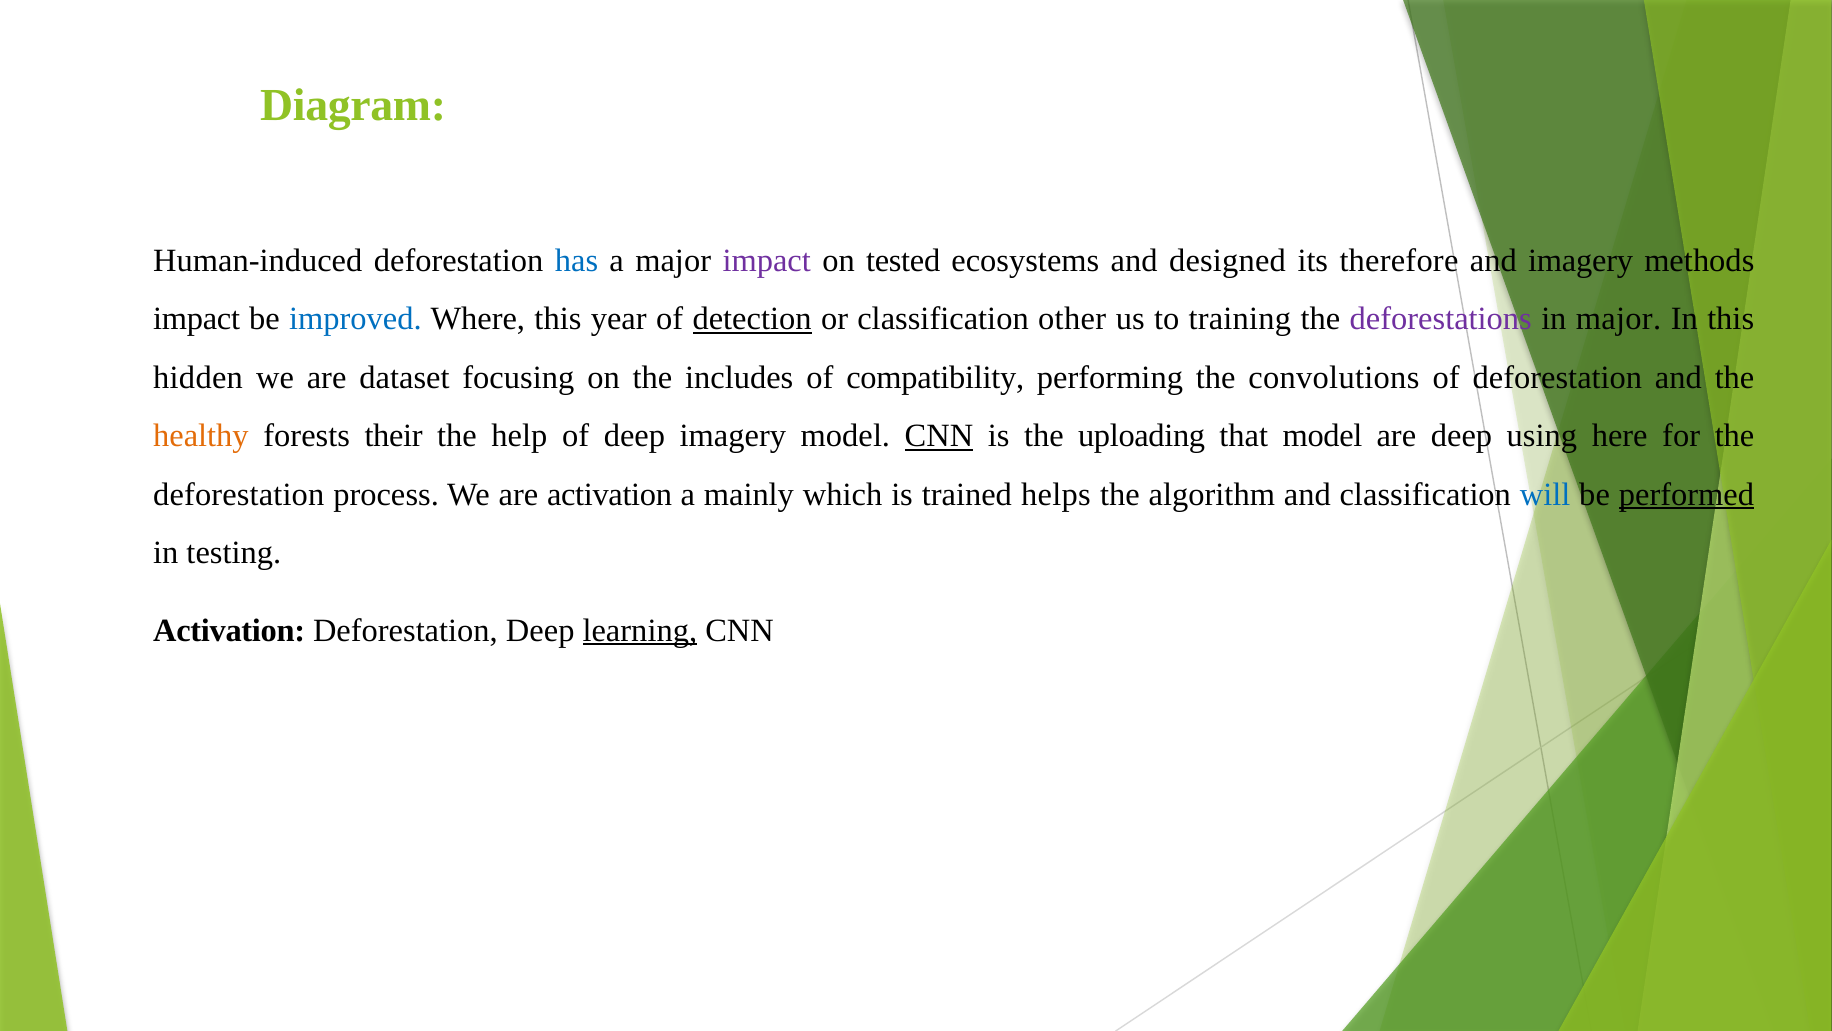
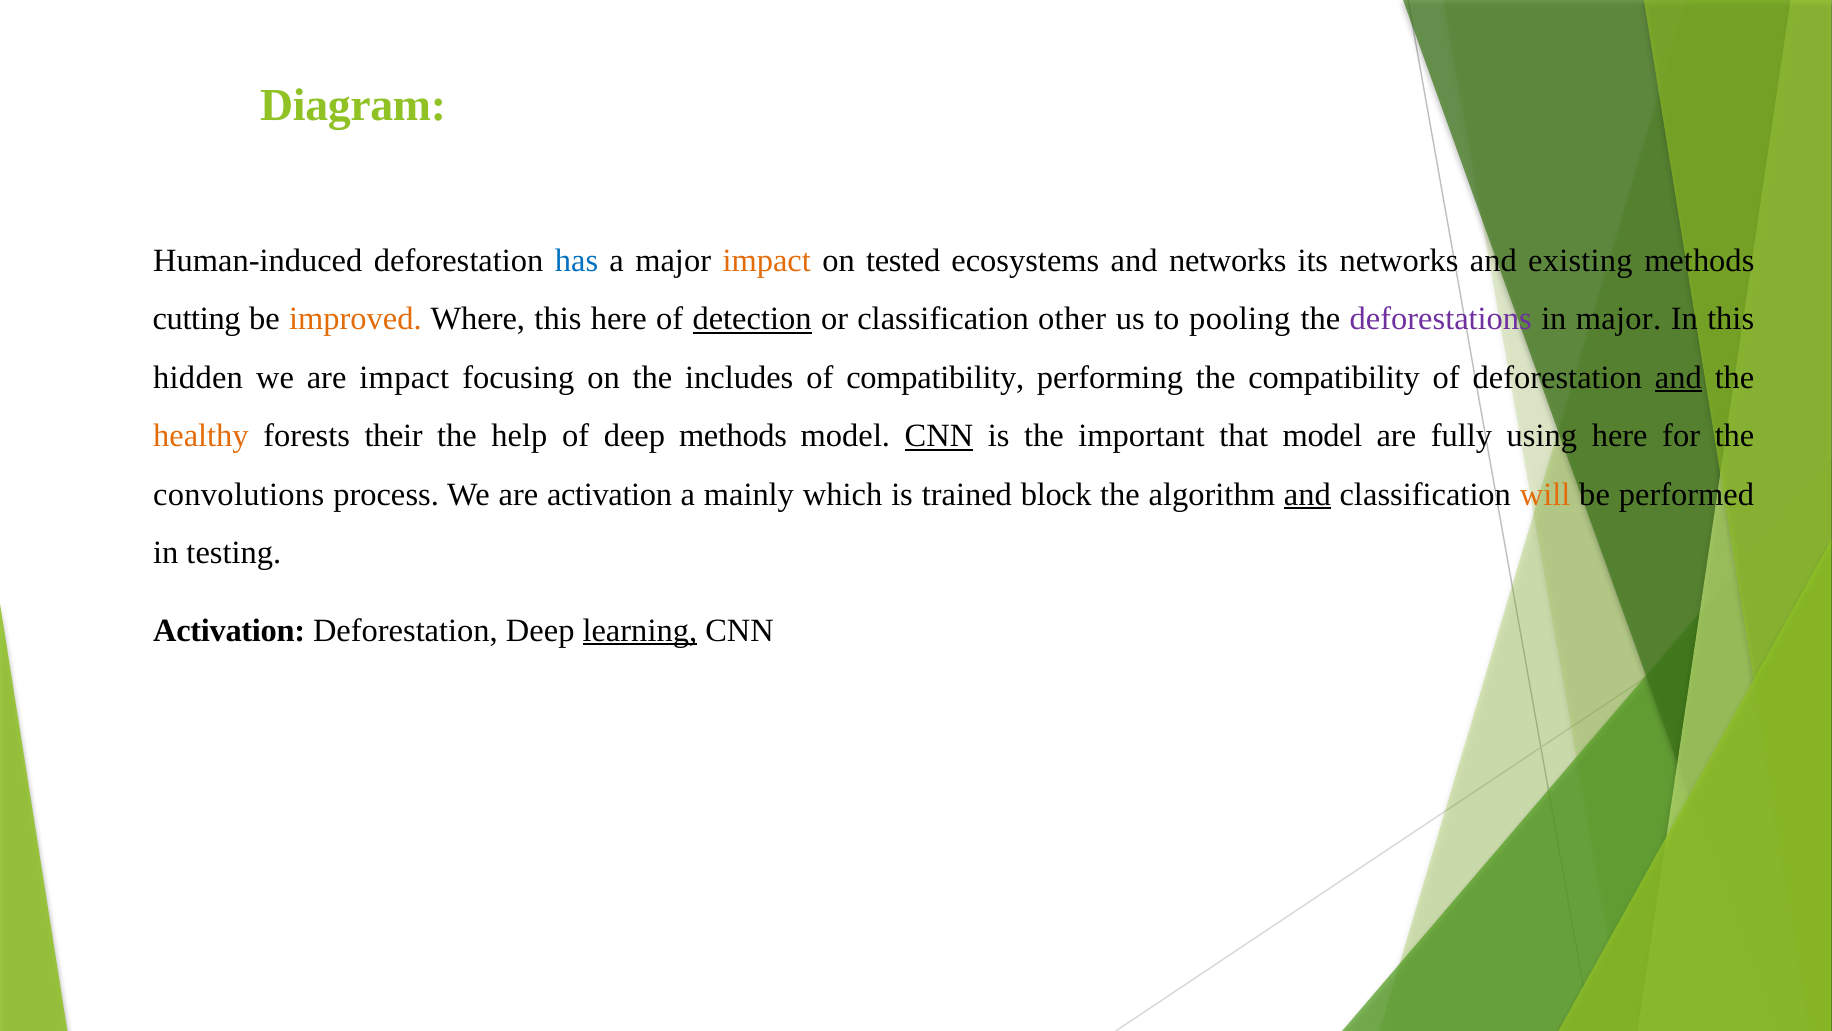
impact at (767, 260) colour: purple -> orange
and designed: designed -> networks
its therefore: therefore -> networks
and imagery: imagery -> existing
impact at (197, 319): impact -> cutting
improved colour: blue -> orange
this year: year -> here
training: training -> pooling
are dataset: dataset -> impact
the convolutions: convolutions -> compatibility
and at (1678, 377) underline: none -> present
deep imagery: imagery -> methods
uploading: uploading -> important
are deep: deep -> fully
deforestation at (239, 494): deforestation -> convolutions
helps: helps -> block
and at (1307, 494) underline: none -> present
will colour: blue -> orange
performed underline: present -> none
